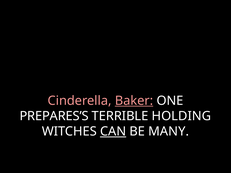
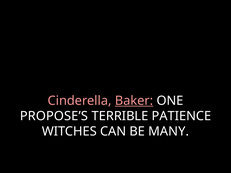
PREPARES’S: PREPARES’S -> PROPOSE’S
HOLDING: HOLDING -> PATIENCE
CAN underline: present -> none
